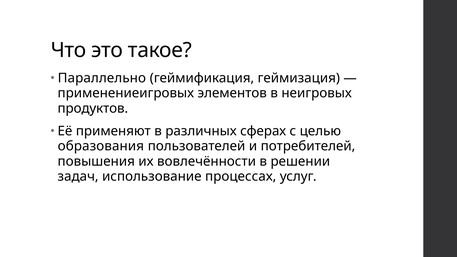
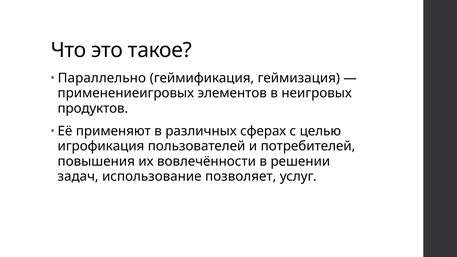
образования: образования -> игрофикация
процессах: процессах -> позволяет
